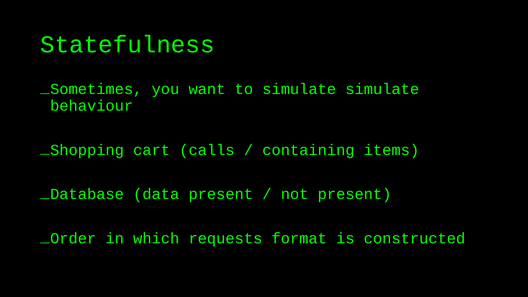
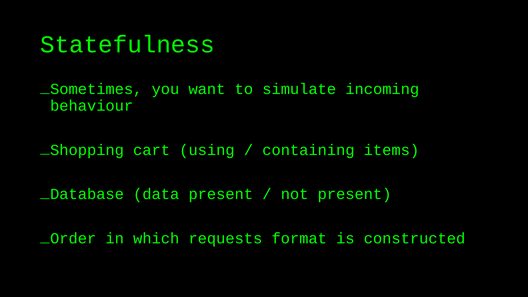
simulate simulate: simulate -> incoming
calls: calls -> using
